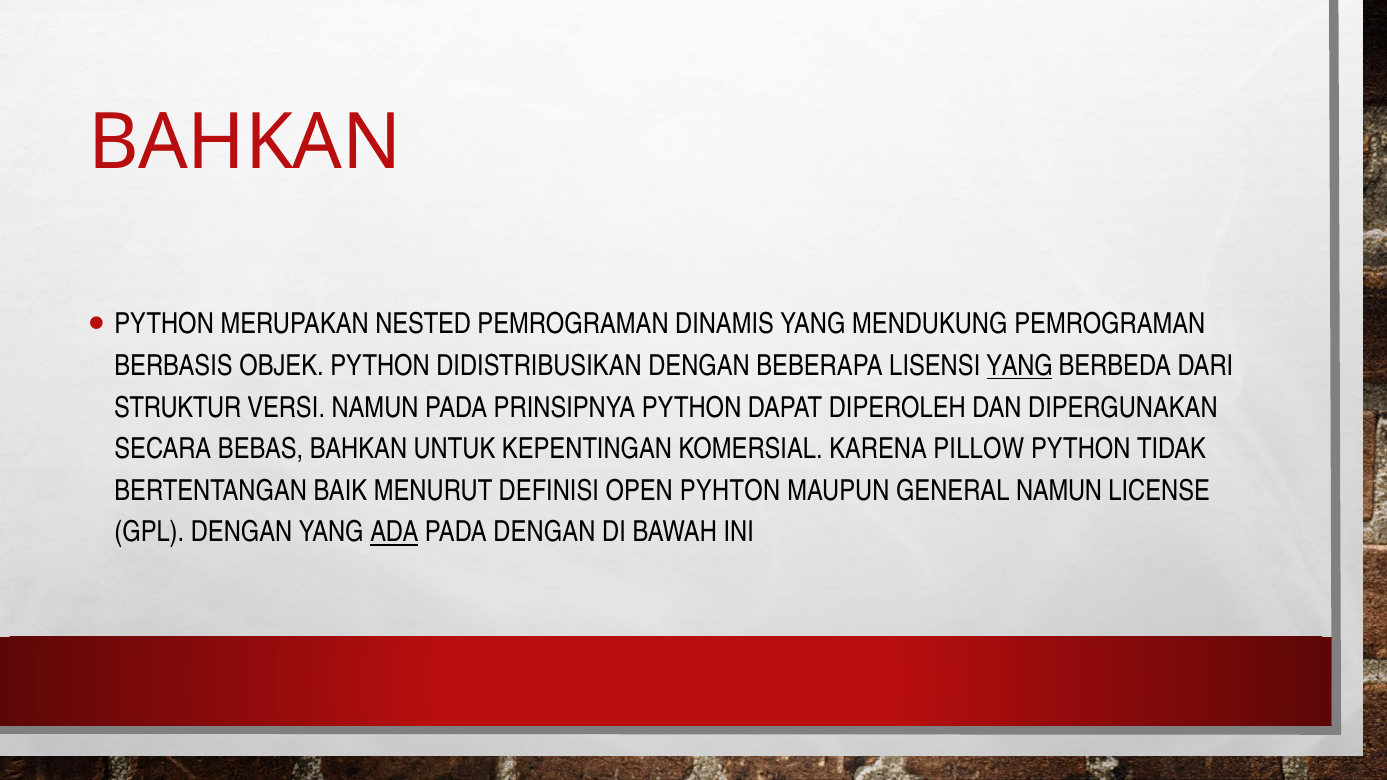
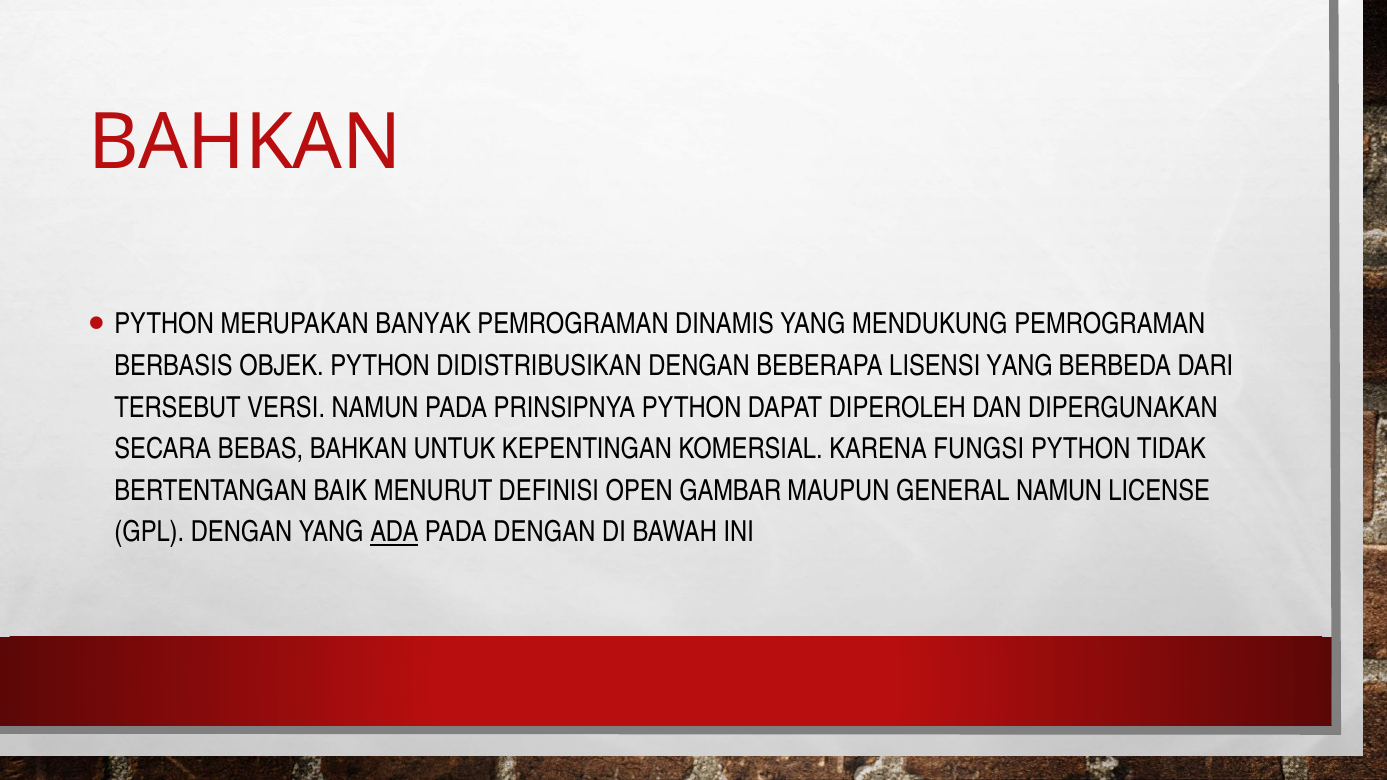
NESTED: NESTED -> BANYAK
YANG at (1020, 366) underline: present -> none
STRUKTUR: STRUKTUR -> TERSEBUT
PILLOW: PILLOW -> FUNGSI
PYHTON: PYHTON -> GAMBAR
